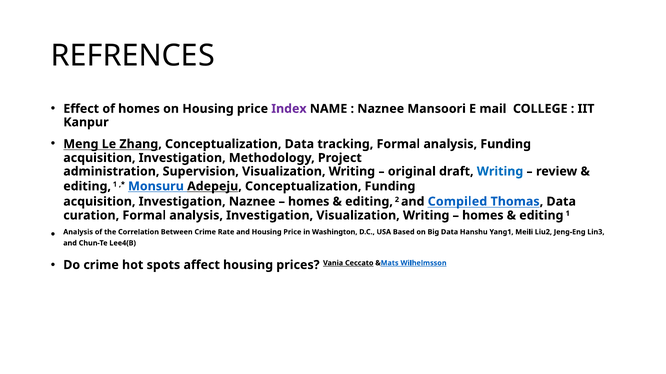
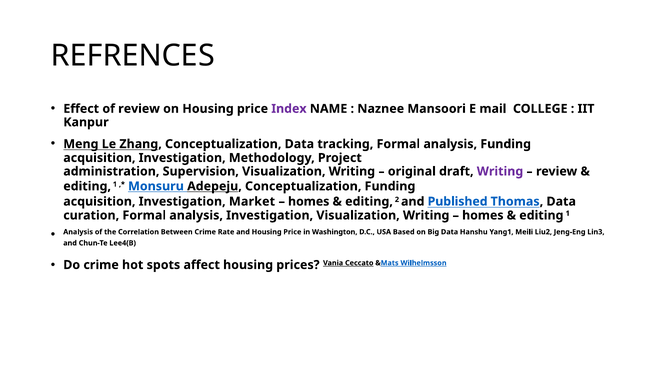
of homes: homes -> review
Writing at (500, 172) colour: blue -> purple
Investigation Naznee: Naznee -> Market
Compiled: Compiled -> Published
